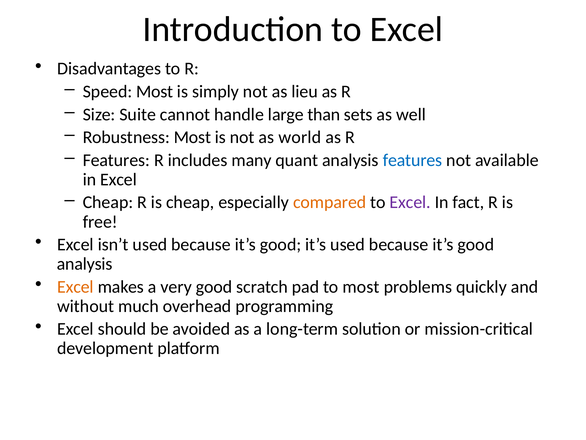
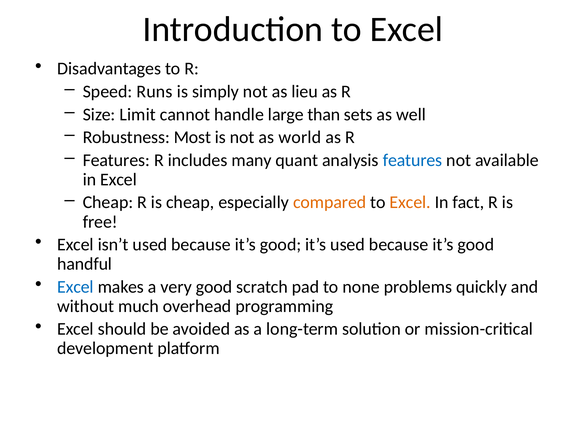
Speed Most: Most -> Runs
Suite: Suite -> Limit
Excel at (410, 202) colour: purple -> orange
analysis at (85, 264): analysis -> handful
Excel at (75, 287) colour: orange -> blue
to most: most -> none
